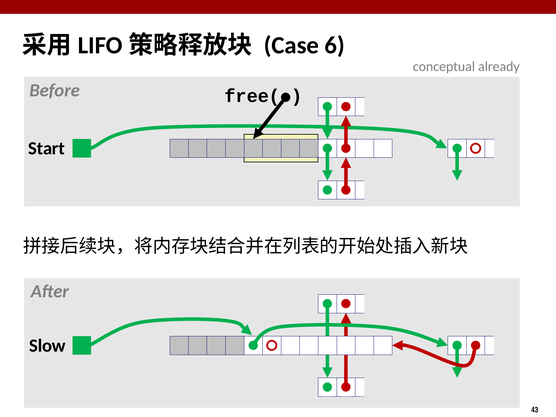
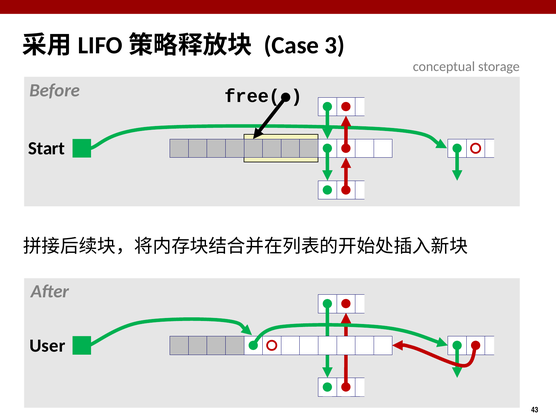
6: 6 -> 3
already: already -> storage
Slow: Slow -> User
